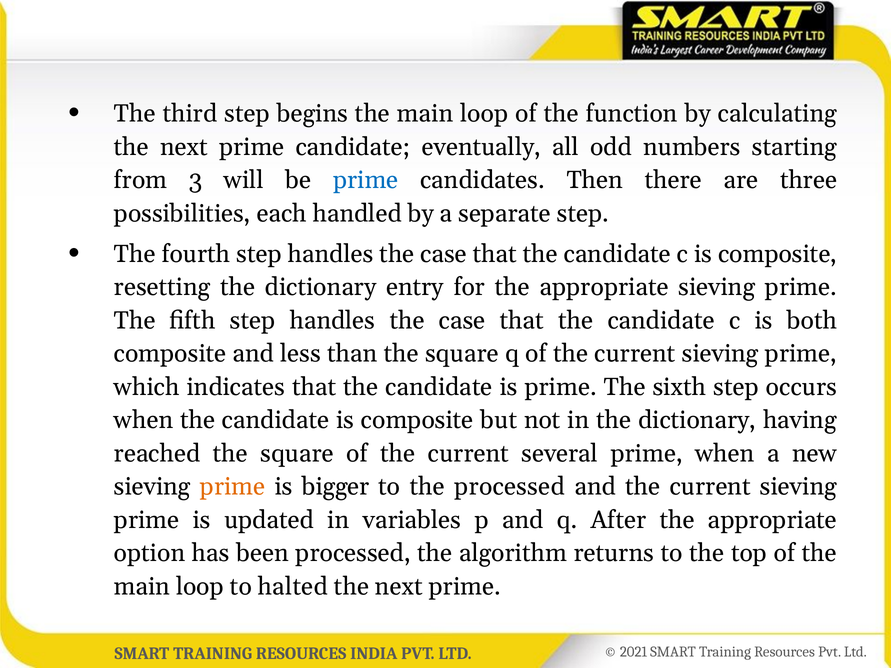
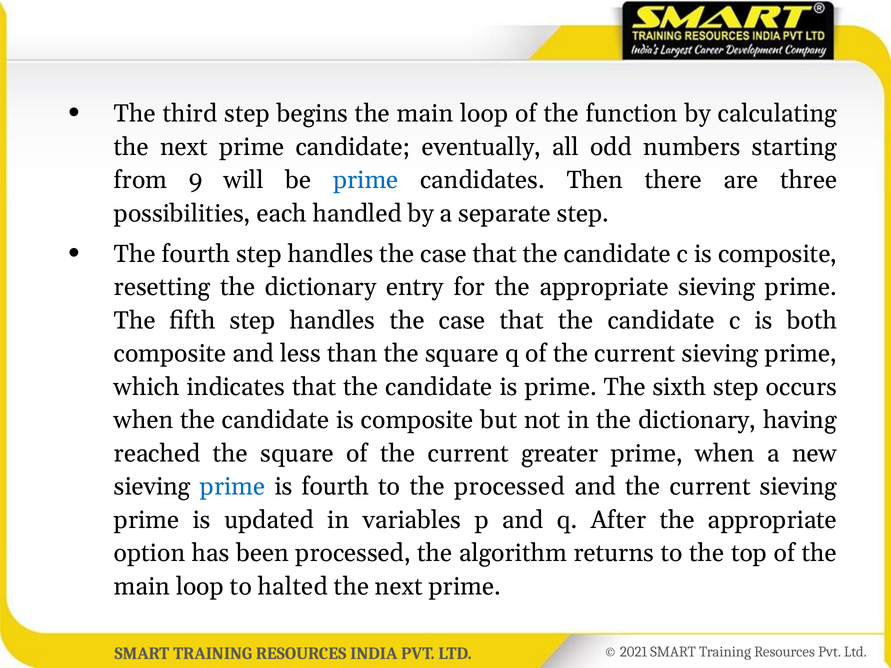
3: 3 -> 9
several: several -> greater
prime at (233, 487) colour: orange -> blue
is bigger: bigger -> fourth
